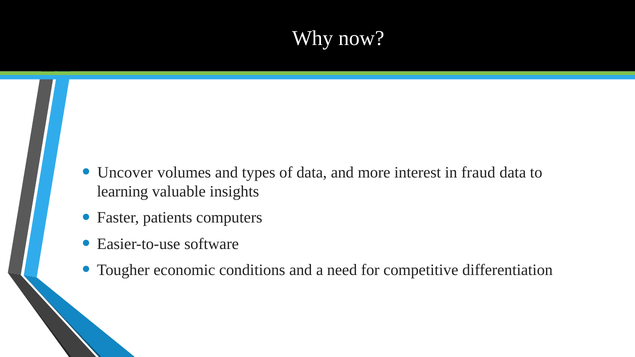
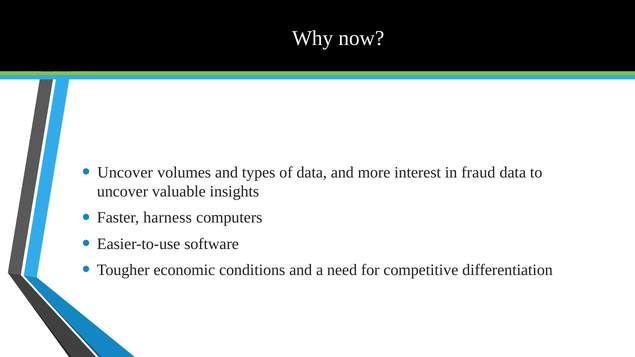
learning at (123, 192): learning -> uncover
patients: patients -> harness
